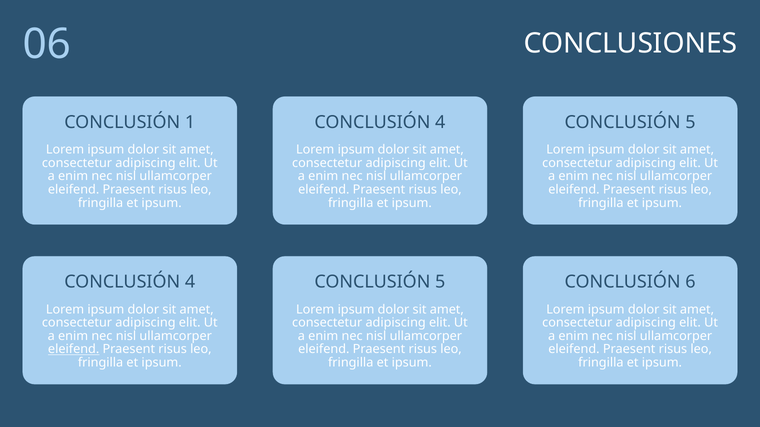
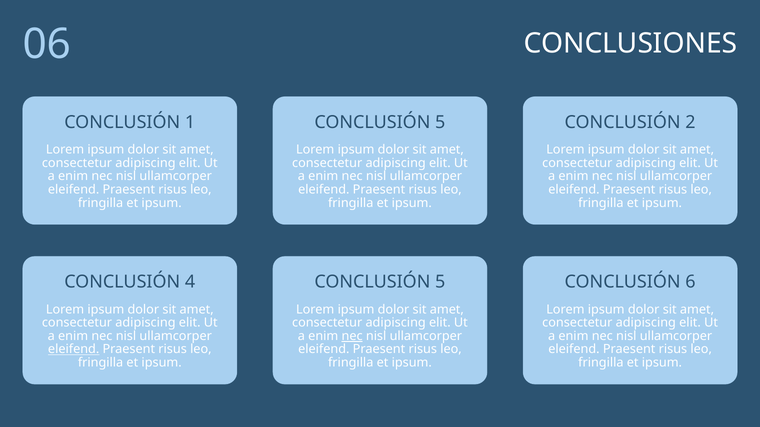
4 at (440, 122): 4 -> 5
5 at (690, 122): 5 -> 2
nec at (352, 336) underline: none -> present
